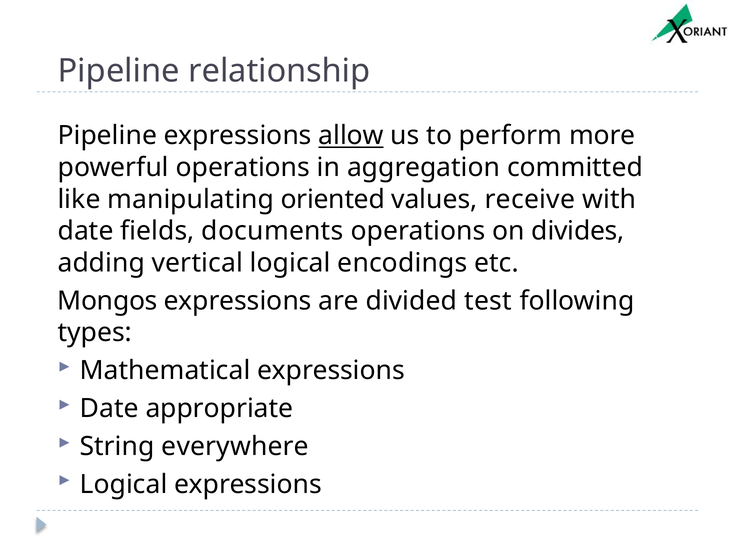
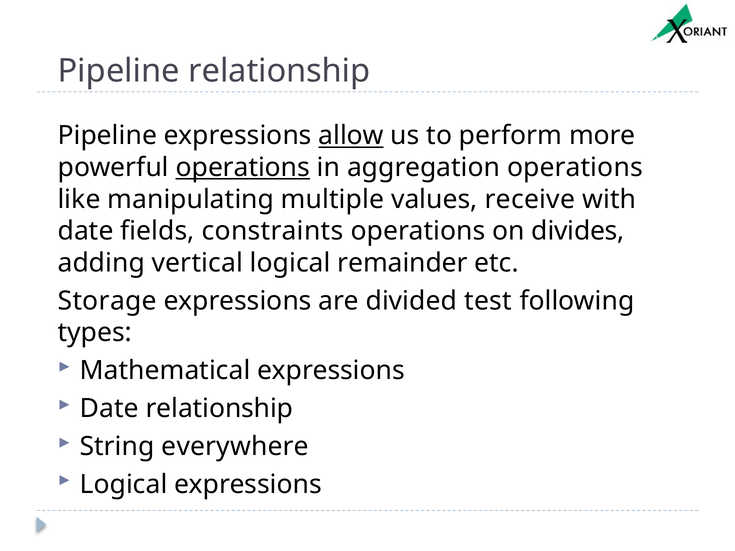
operations at (243, 168) underline: none -> present
aggregation committed: committed -> operations
oriented: oriented -> multiple
documents: documents -> constraints
encodings: encodings -> remainder
Mongos: Mongos -> Storage
Date appropriate: appropriate -> relationship
